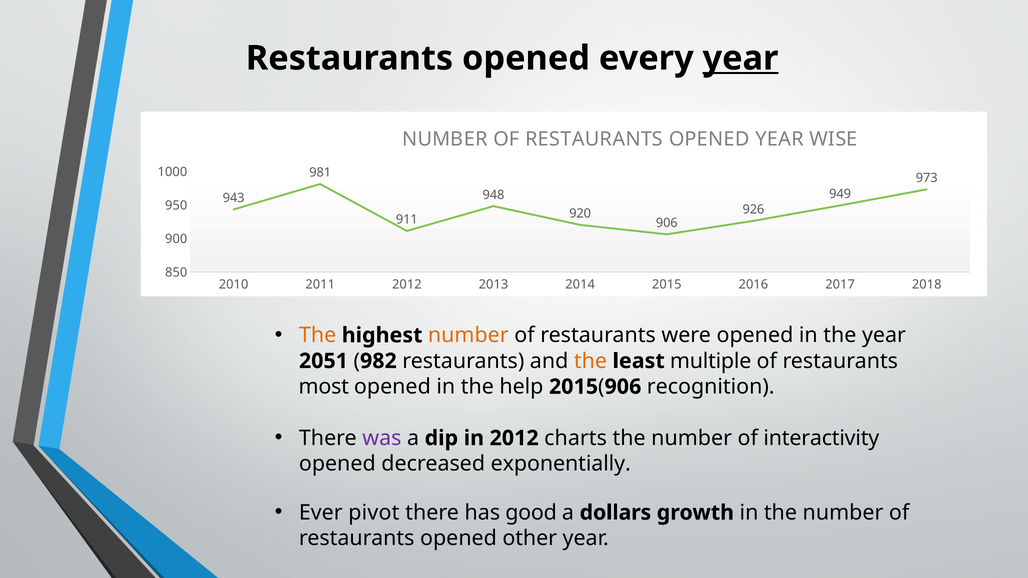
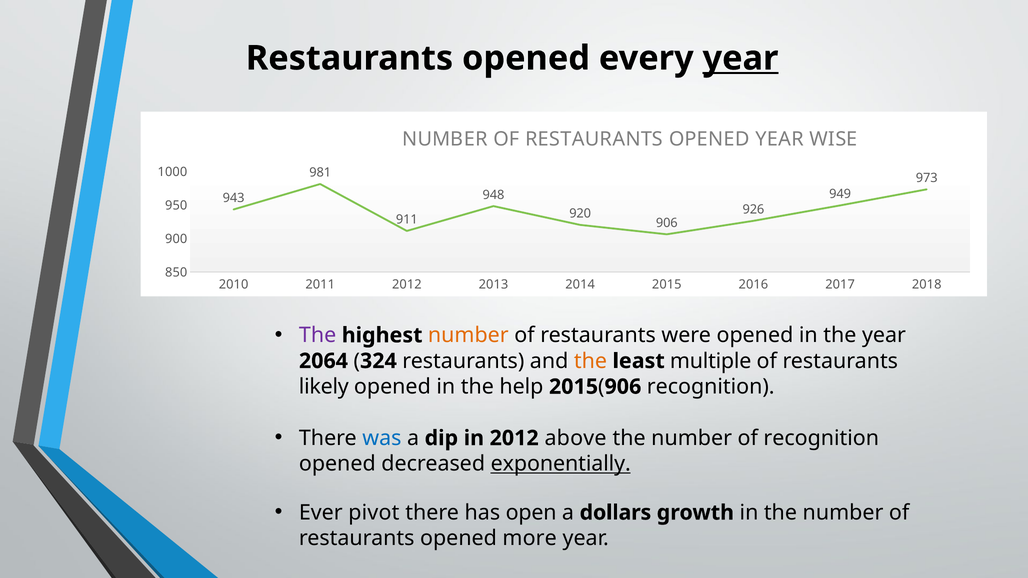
The at (318, 335) colour: orange -> purple
2051: 2051 -> 2064
982: 982 -> 324
most: most -> likely
was colour: purple -> blue
charts: charts -> above
of interactivity: interactivity -> recognition
exponentially underline: none -> present
good: good -> open
other: other -> more
